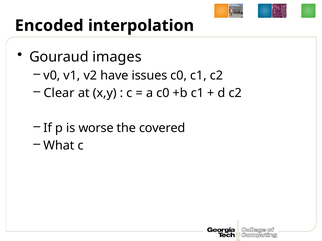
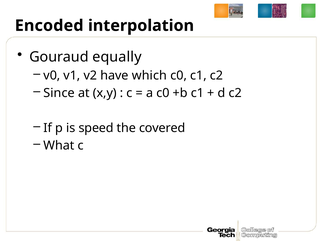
images: images -> equally
issues: issues -> which
Clear: Clear -> Since
worse: worse -> speed
